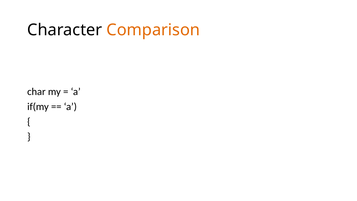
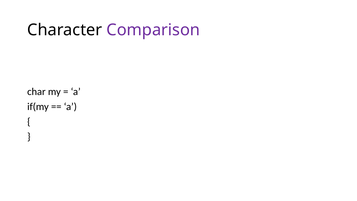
Comparison colour: orange -> purple
